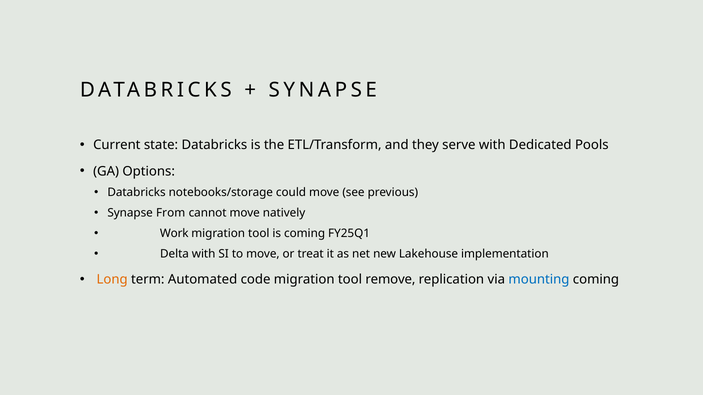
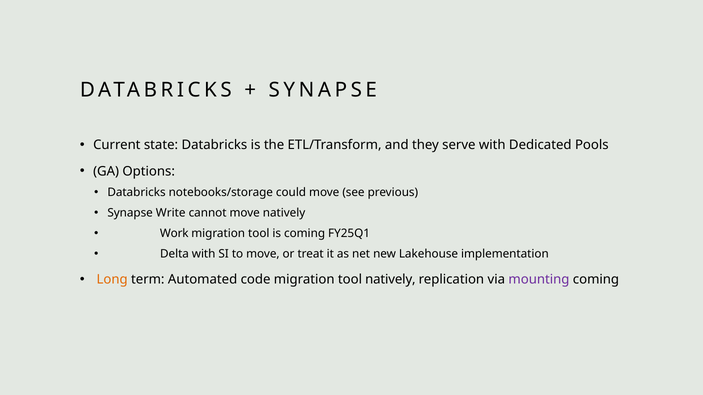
From: From -> Write
tool remove: remove -> natively
mounting colour: blue -> purple
